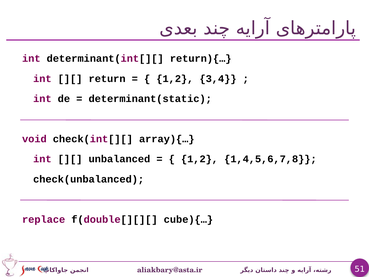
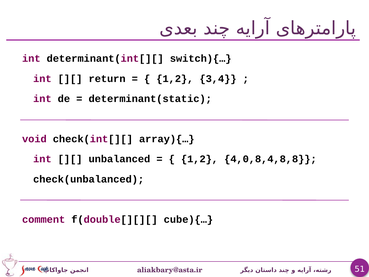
return){…: return){… -> switch){…
1,4,5,6,7,8: 1,4,5,6,7,8 -> 4,0,8,4,8,8
replace: replace -> comment
